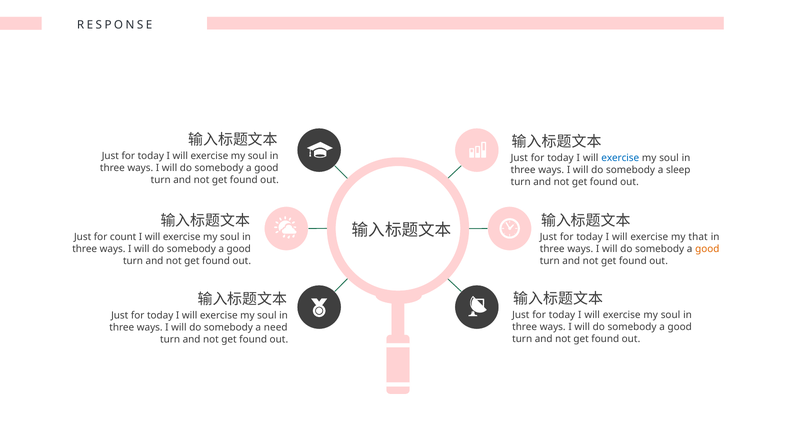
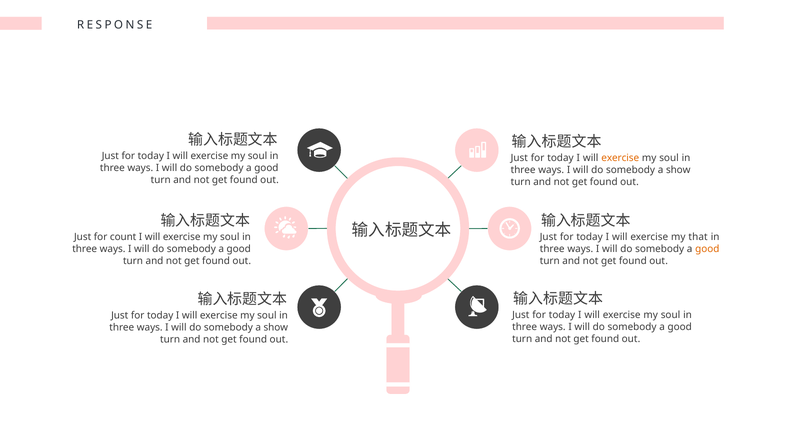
exercise at (620, 158) colour: blue -> orange
sleep at (678, 170): sleep -> show
need at (276, 327): need -> show
